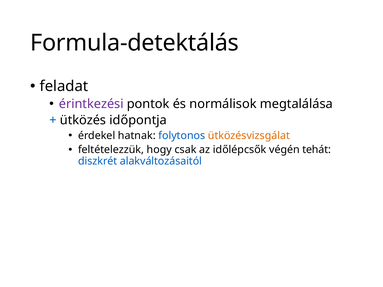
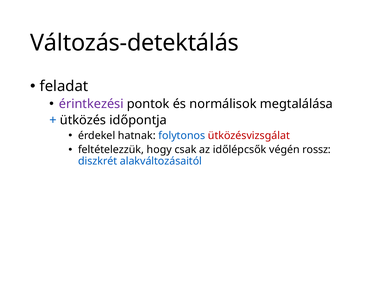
Formula-detektálás: Formula-detektálás -> Változás-detektálás
ütközésvizsgálat colour: orange -> red
tehát: tehát -> rossz
